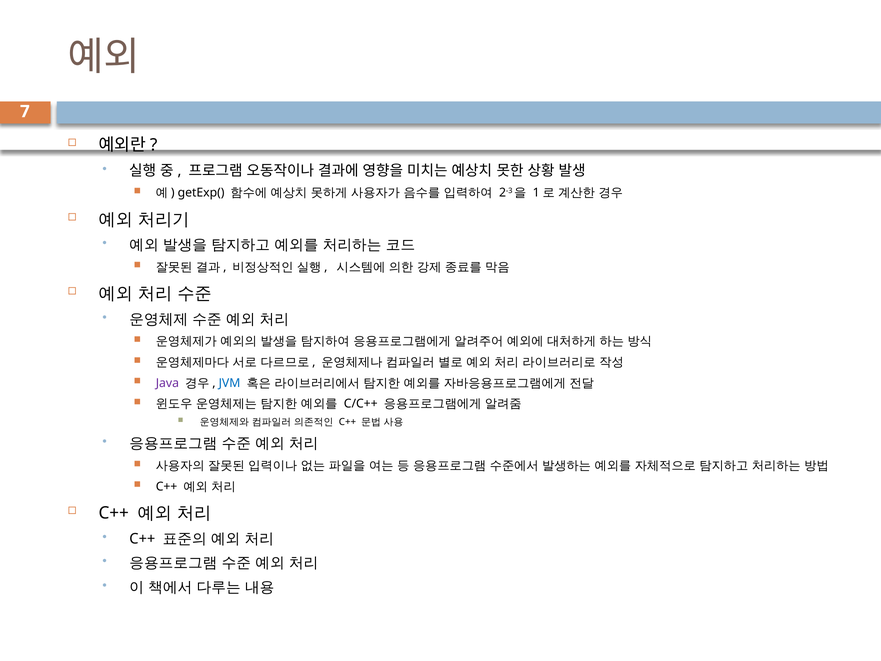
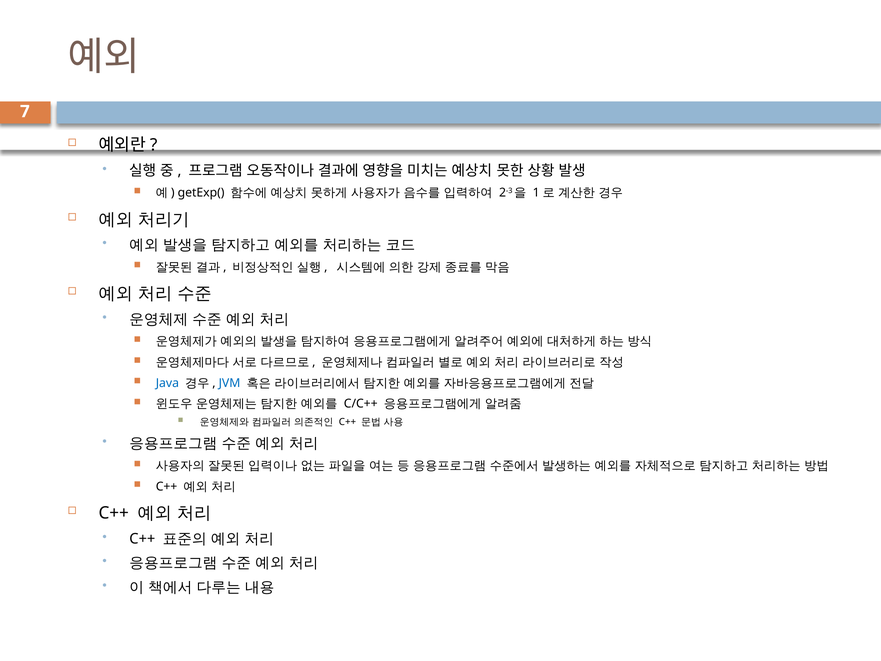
Java colour: purple -> blue
